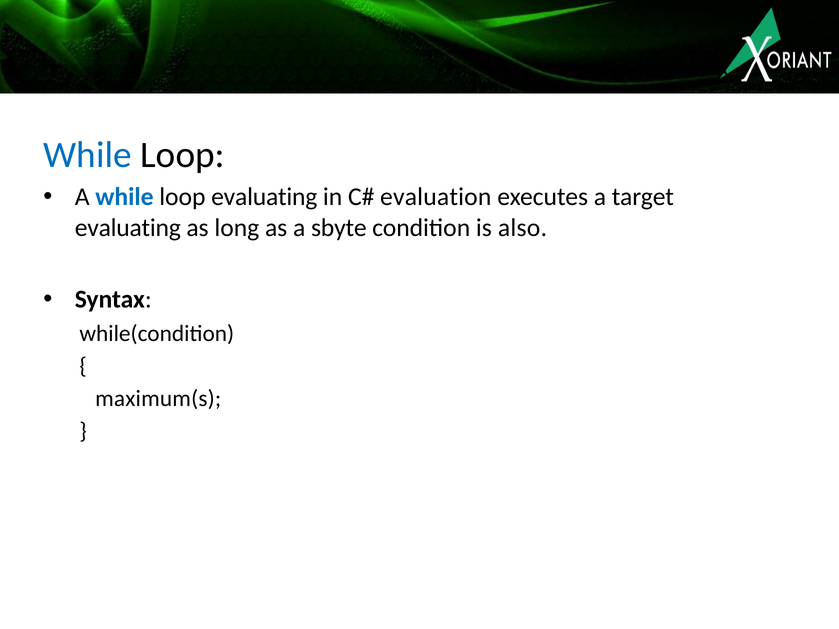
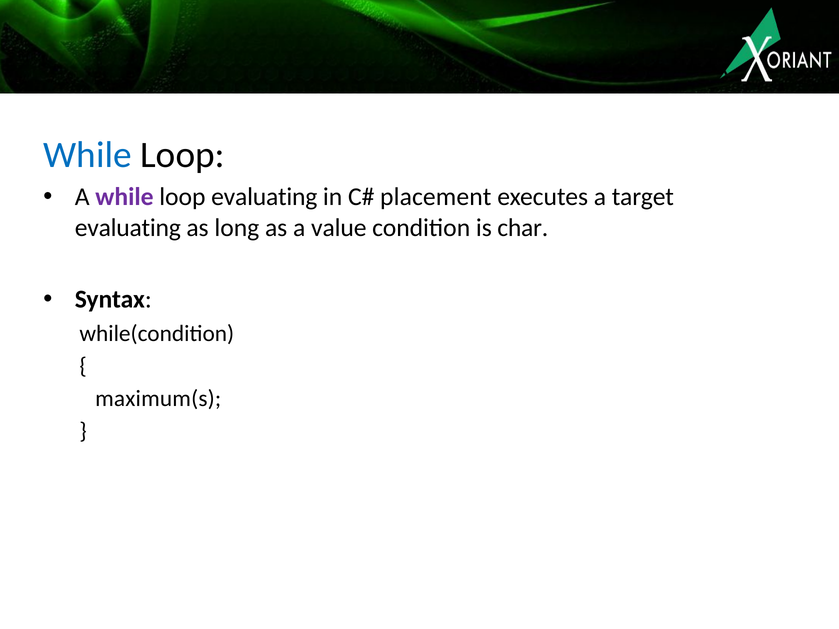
while at (124, 197) colour: blue -> purple
evaluation: evaluation -> placement
sbyte: sbyte -> value
also: also -> char
